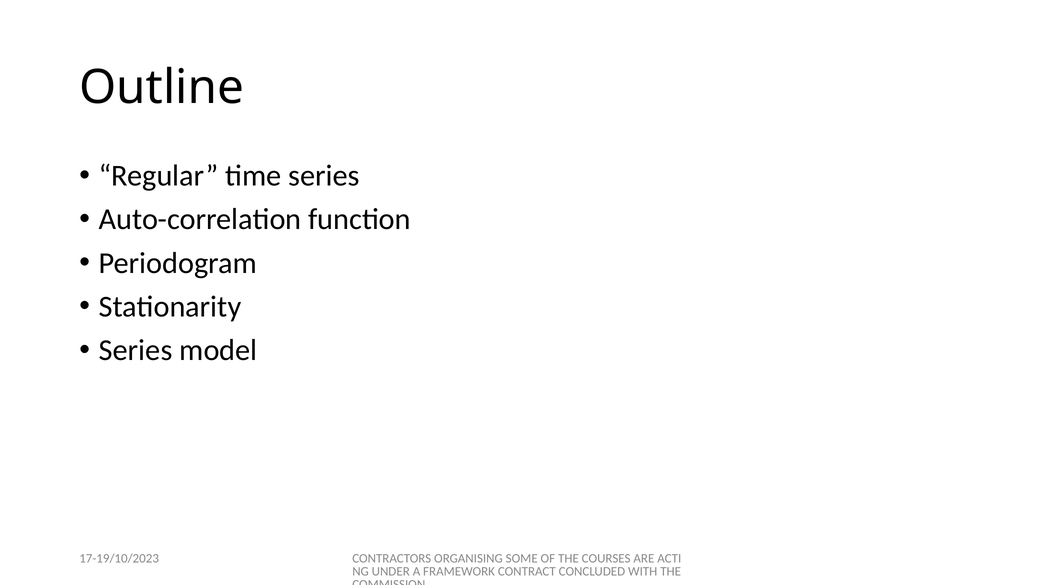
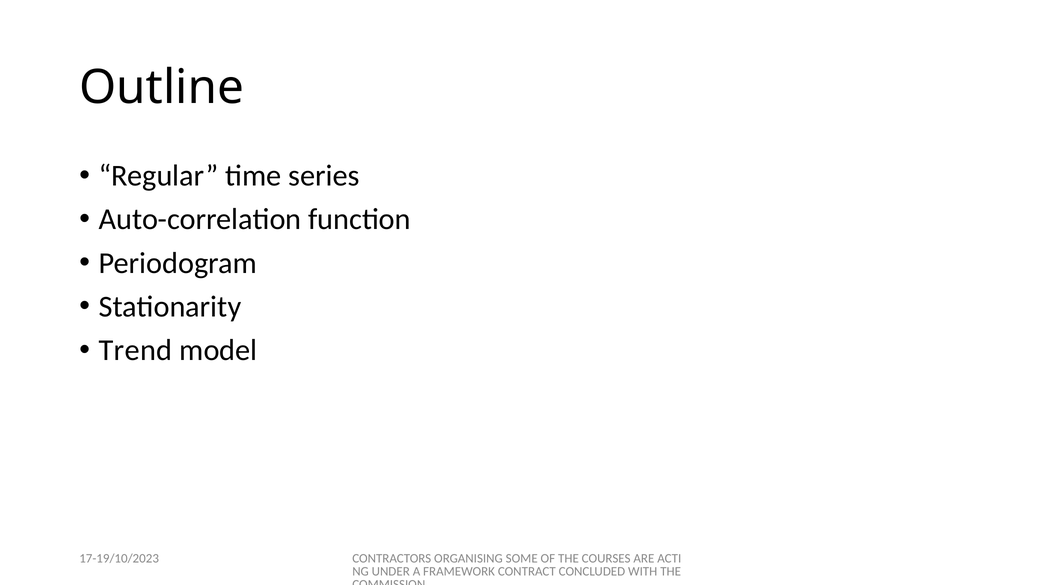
Series at (136, 350): Series -> Trend
